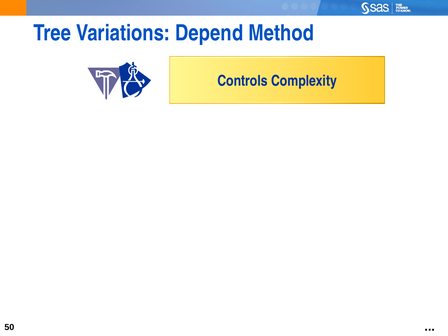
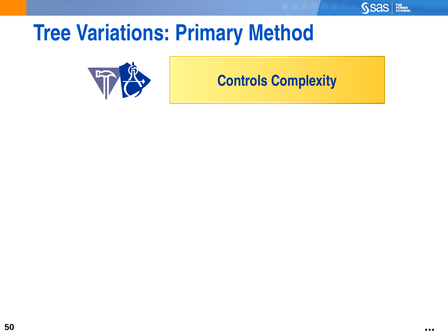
Depend: Depend -> Primary
